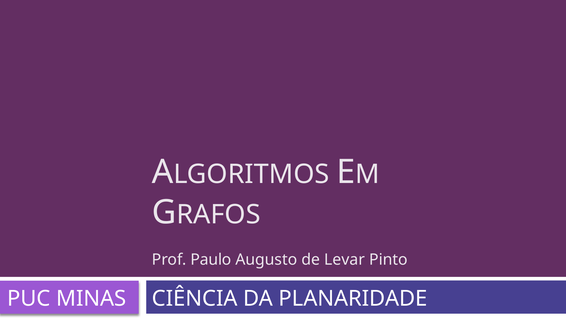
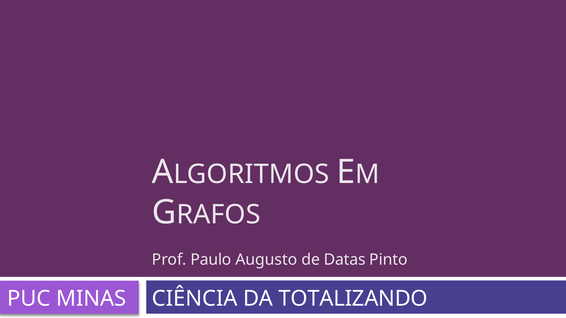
Levar: Levar -> Datas
PLANARIDADE: PLANARIDADE -> TOTALIZANDO
